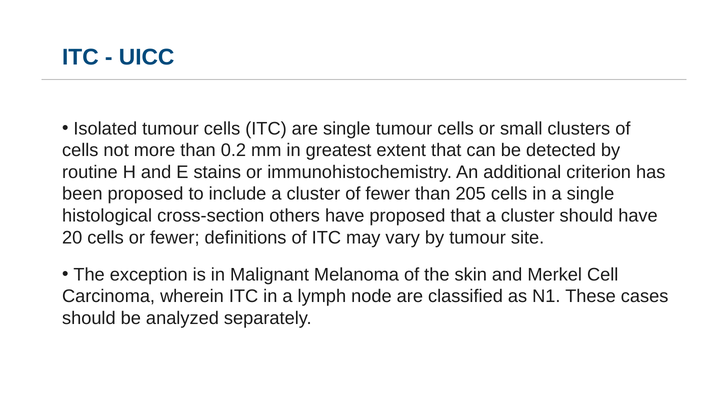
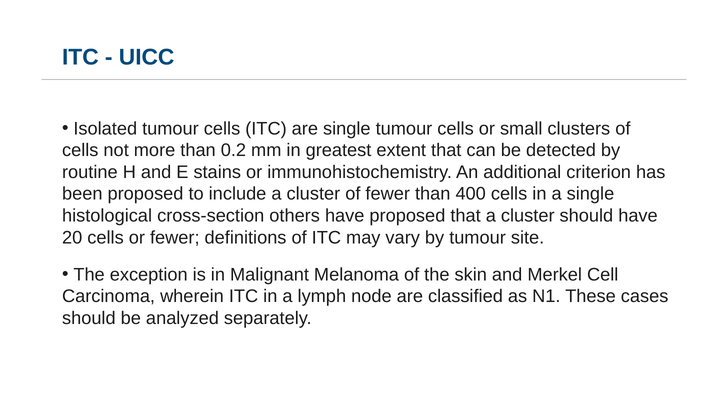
205: 205 -> 400
